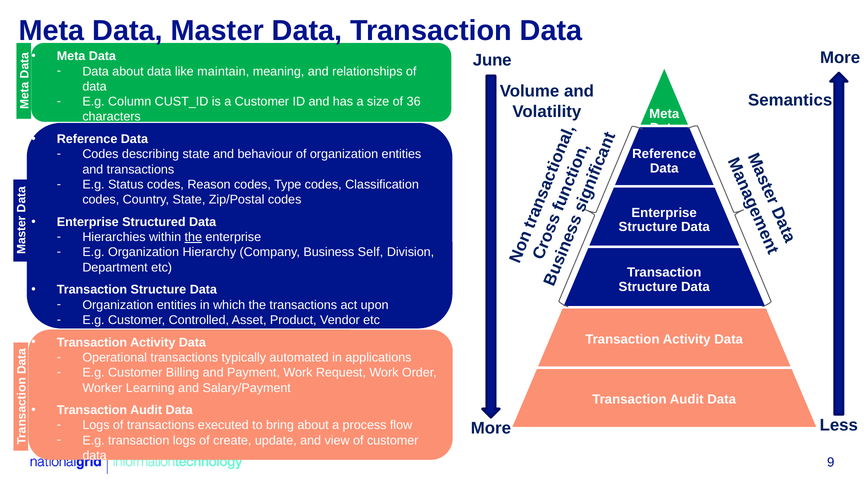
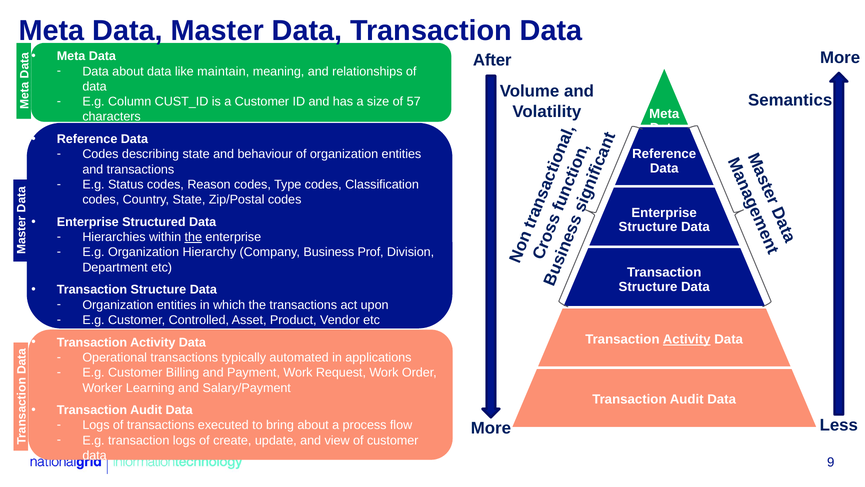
June: June -> After
36: 36 -> 57
Self: Self -> Prof
Activity at (687, 339) underline: none -> present
